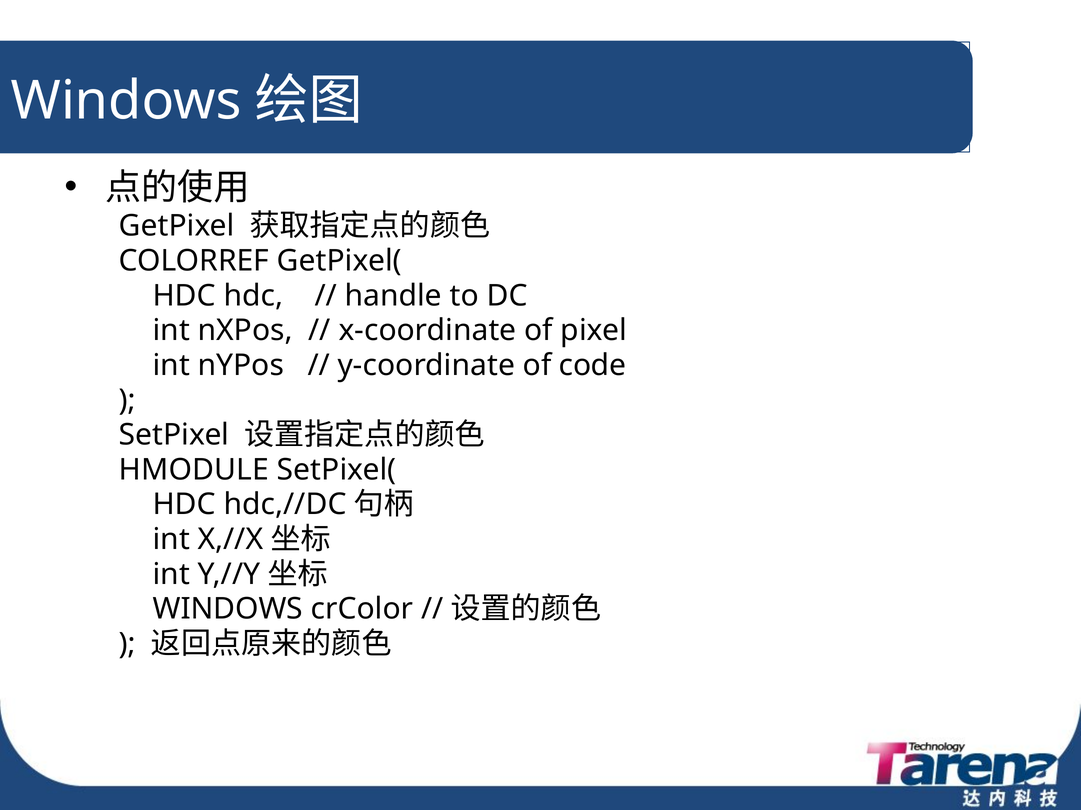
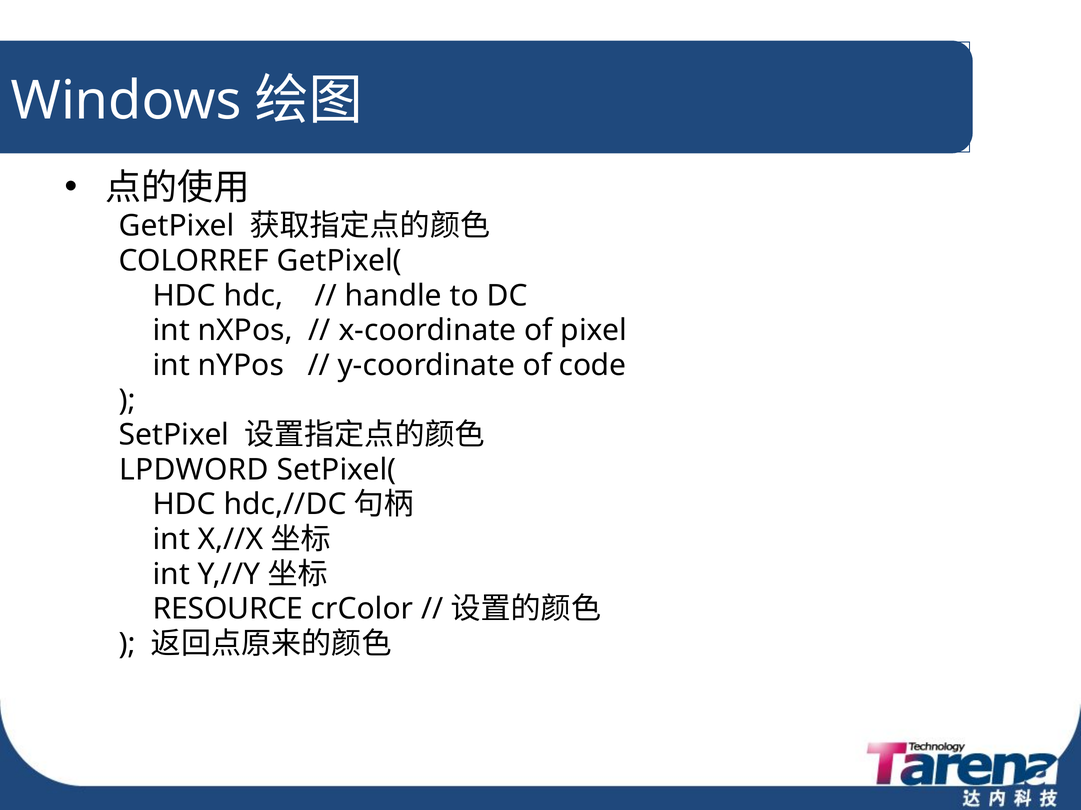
HMODULE: HMODULE -> LPDWORD
WINDOWS at (228, 610): WINDOWS -> RESOURCE
